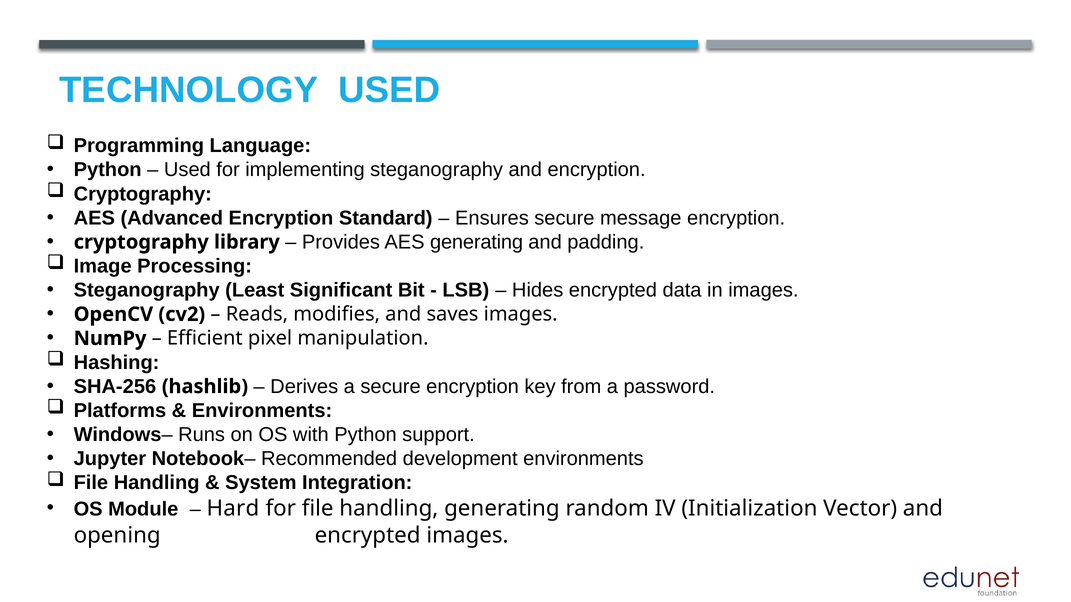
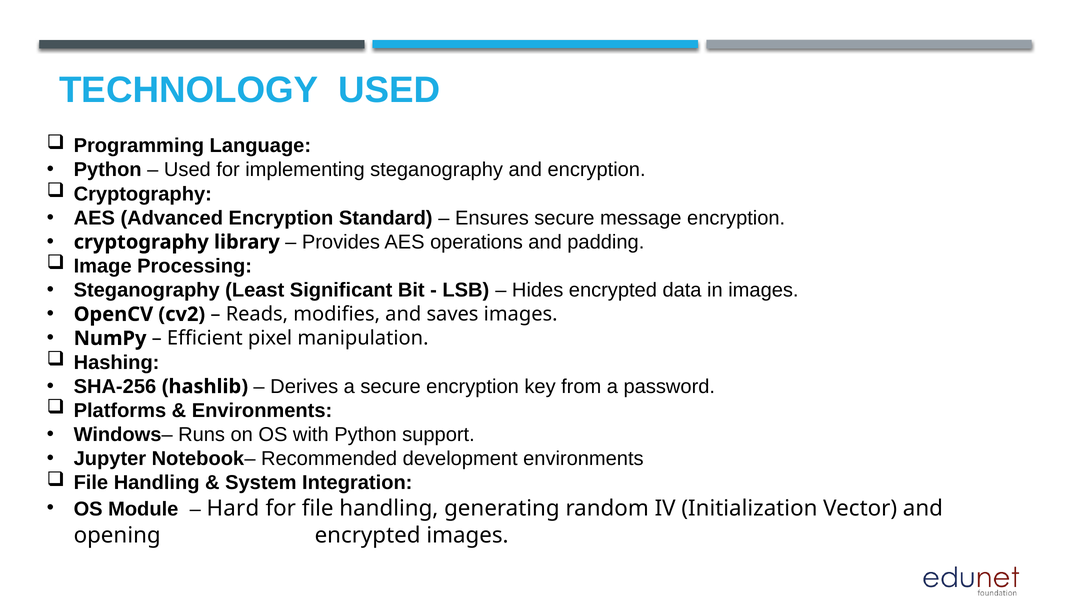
AES generating: generating -> operations
